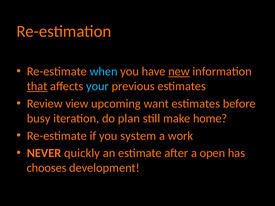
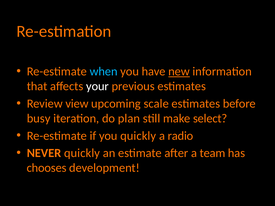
that underline: present -> none
your colour: light blue -> white
want: want -> scale
home: home -> select
you system: system -> quickly
work: work -> radio
open: open -> team
